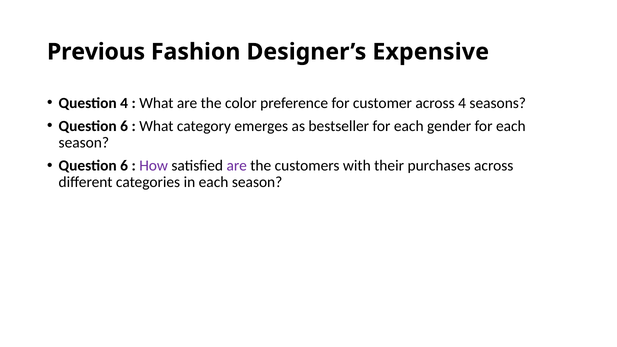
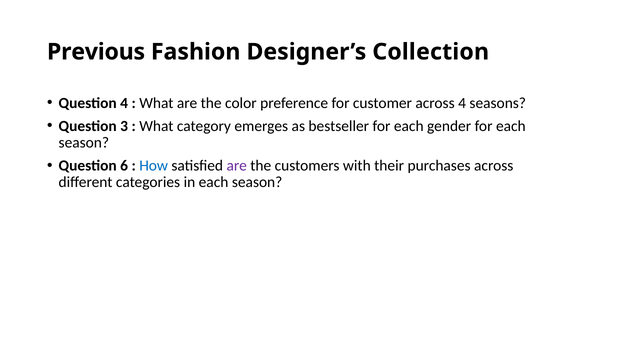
Expensive: Expensive -> Collection
6 at (124, 126): 6 -> 3
How colour: purple -> blue
